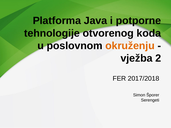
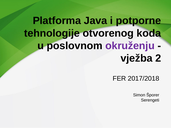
okruženju colour: orange -> purple
